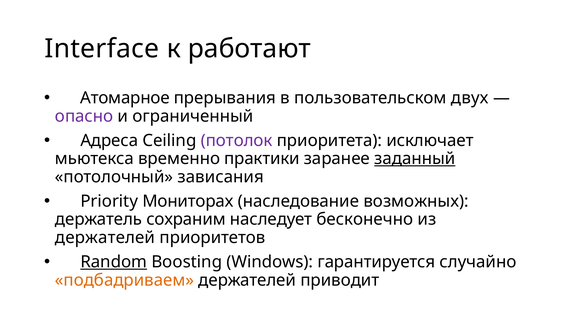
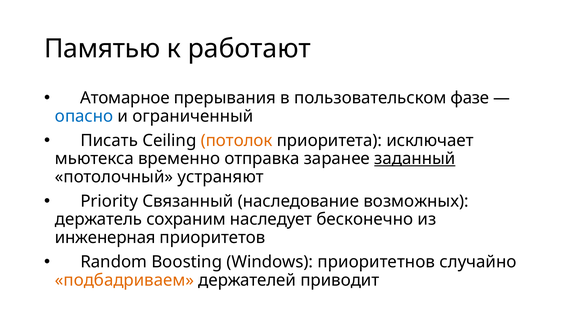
Interface: Interface -> Памятью
двух: двух -> фазе
опасно colour: purple -> blue
Адреса: Адреса -> Писать
потолок colour: purple -> orange
практики: практики -> отправка
зависания: зависания -> устраняют
Мониторах: Мониторах -> Связанный
держателей at (105, 237): держателей -> инженерная
Random underline: present -> none
гарантируется: гарантируется -> приоритетнов
